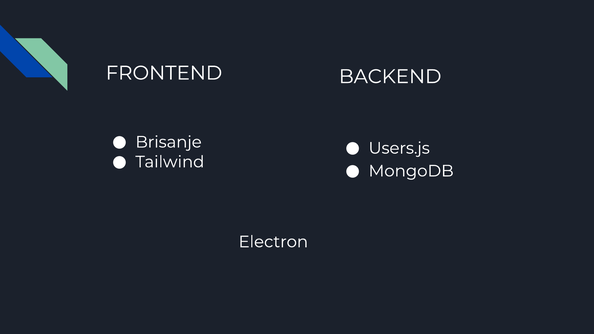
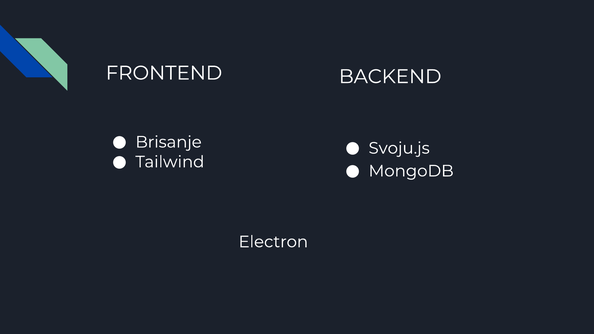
Users.js: Users.js -> Svoju.js
